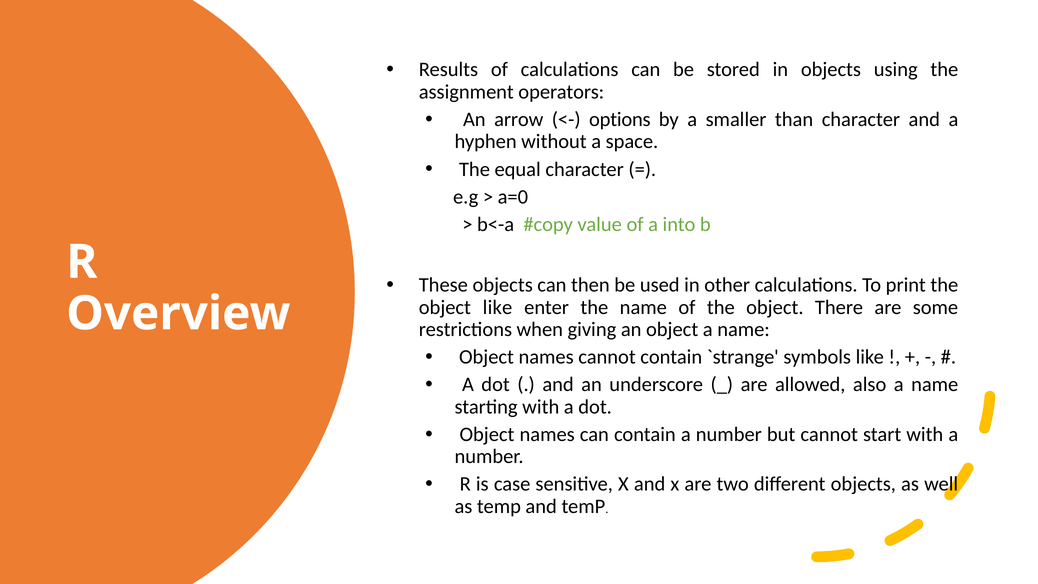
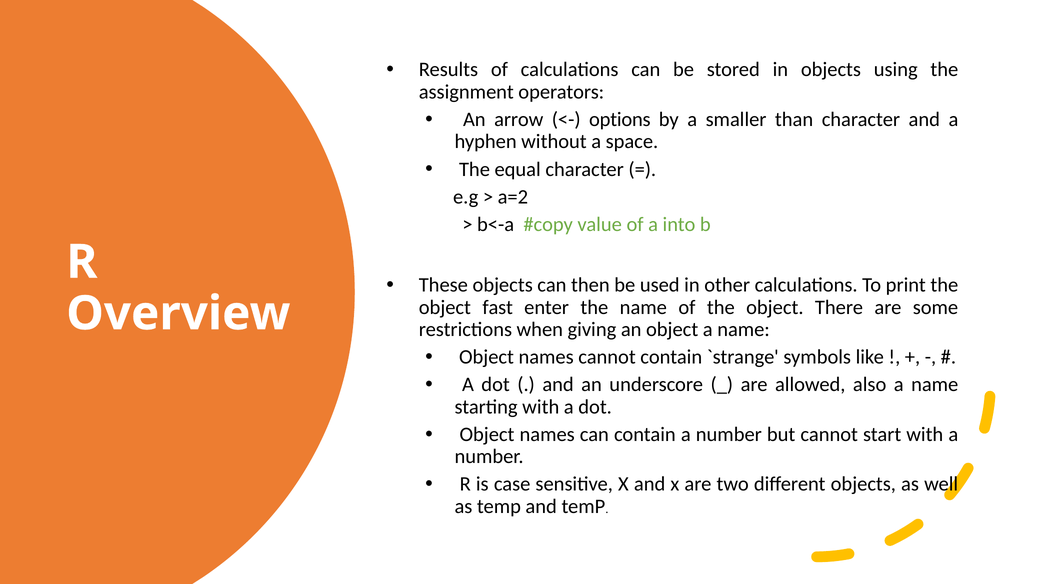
a=0: a=0 -> a=2
object like: like -> fast
